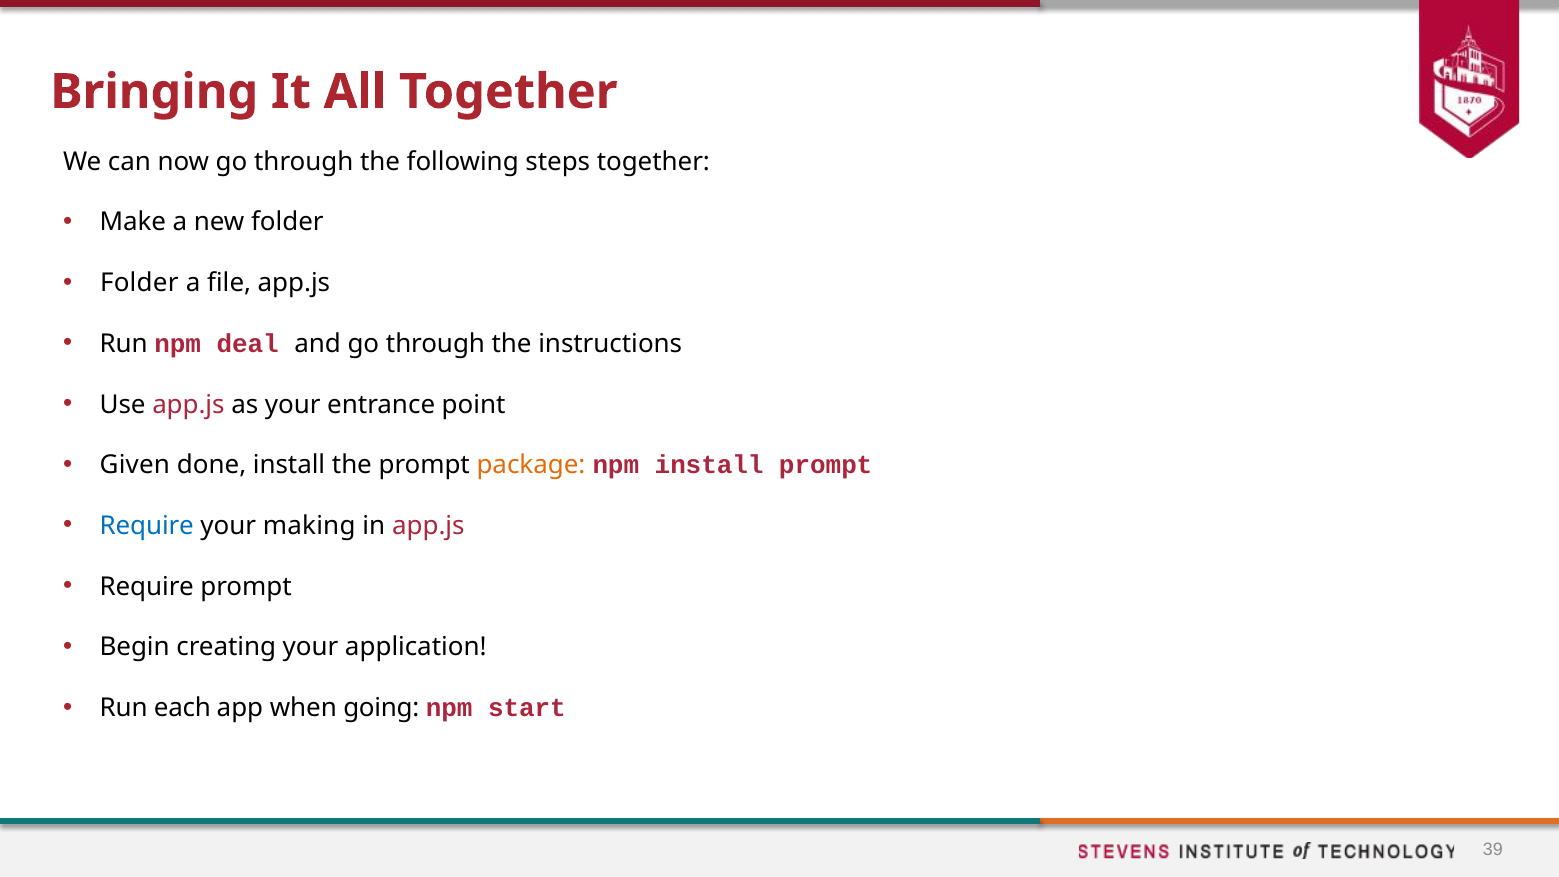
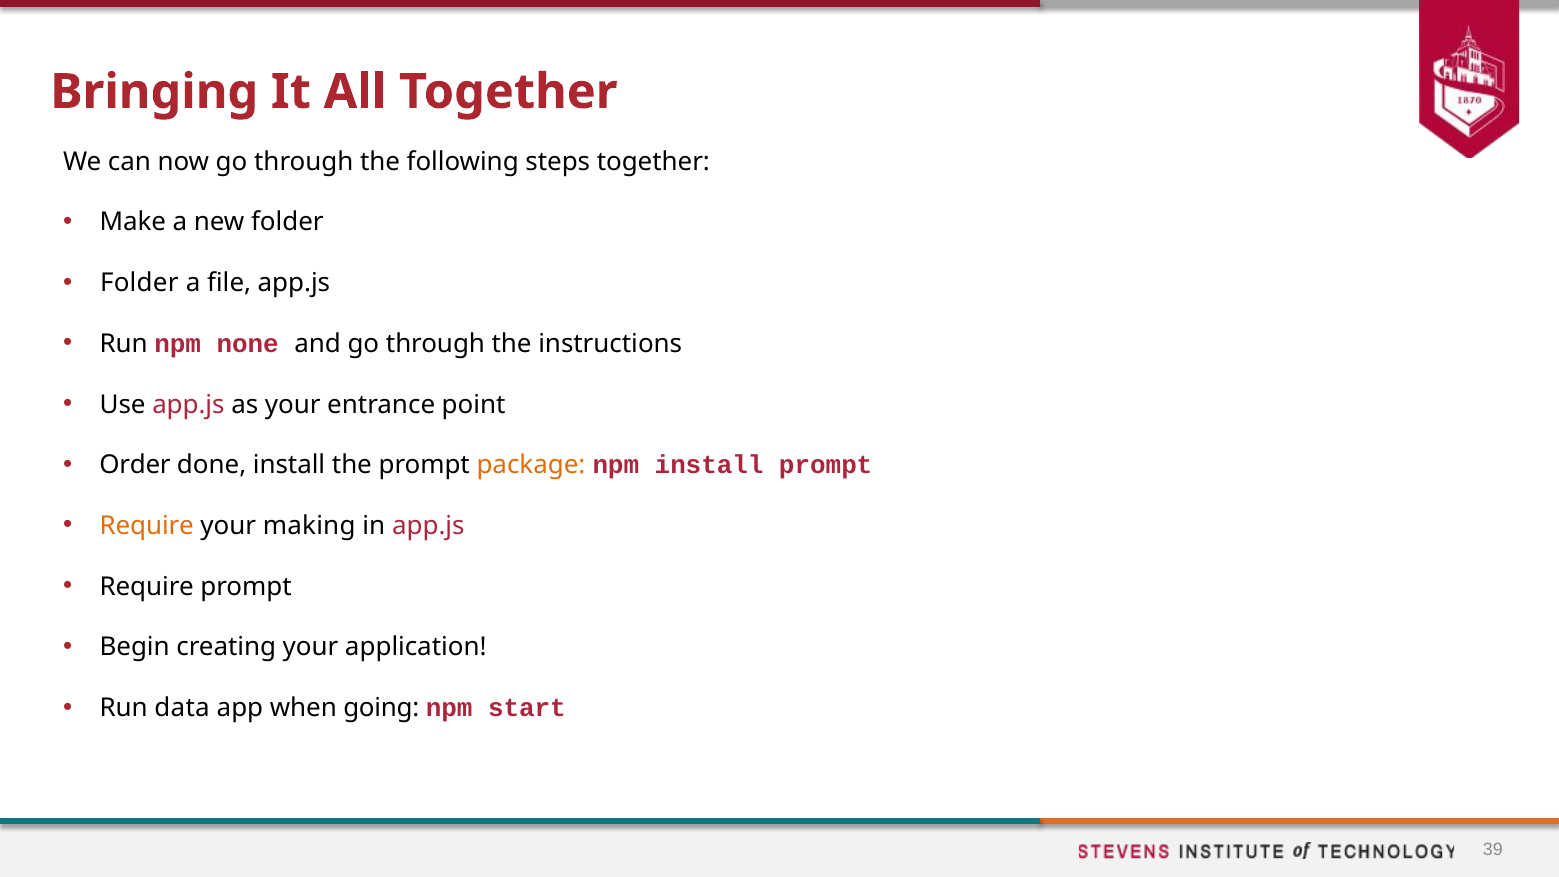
deal: deal -> none
Given: Given -> Order
Require at (147, 526) colour: blue -> orange
each: each -> data
